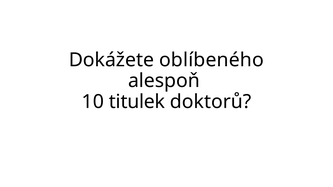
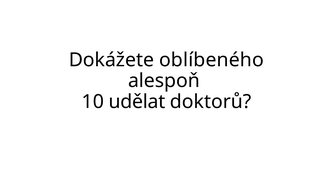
titulek: titulek -> udělat
